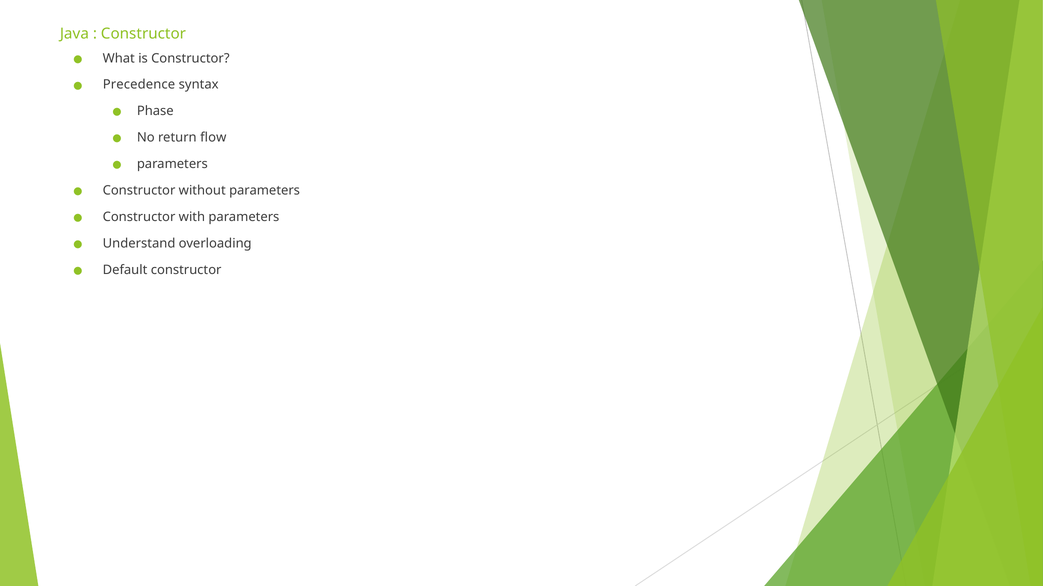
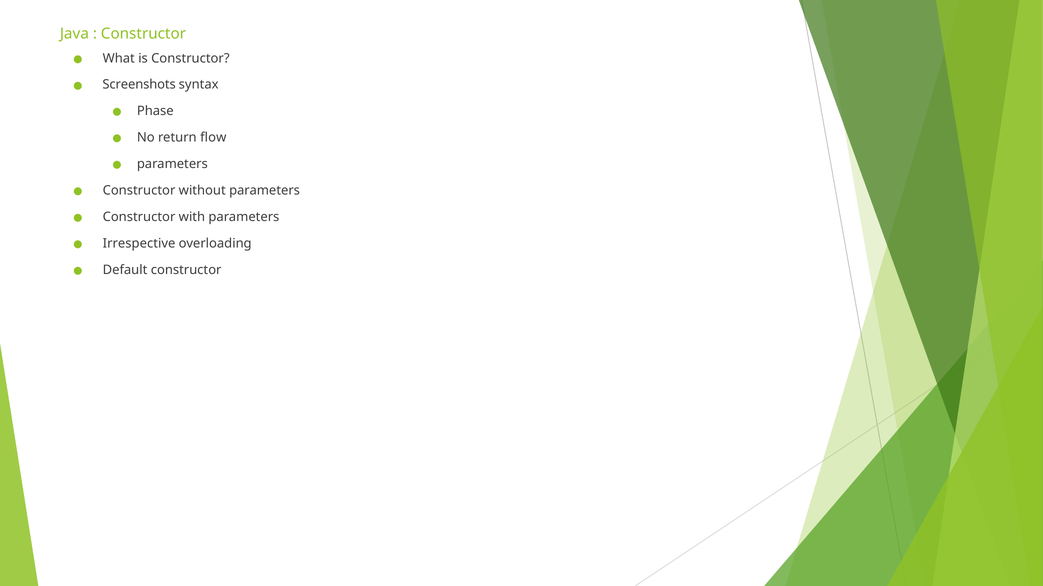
Precedence: Precedence -> Screenshots
Understand: Understand -> Irrespective
